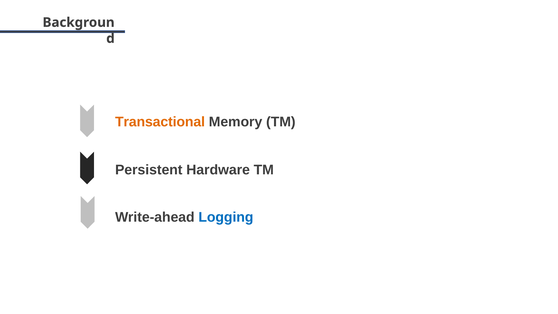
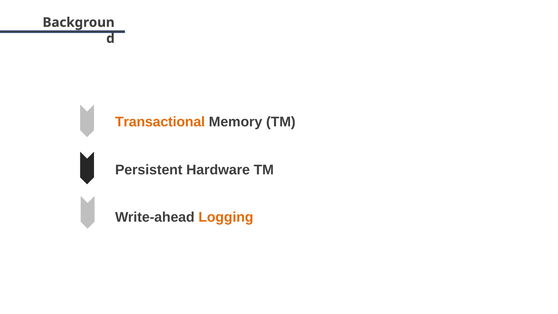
Logging colour: blue -> orange
